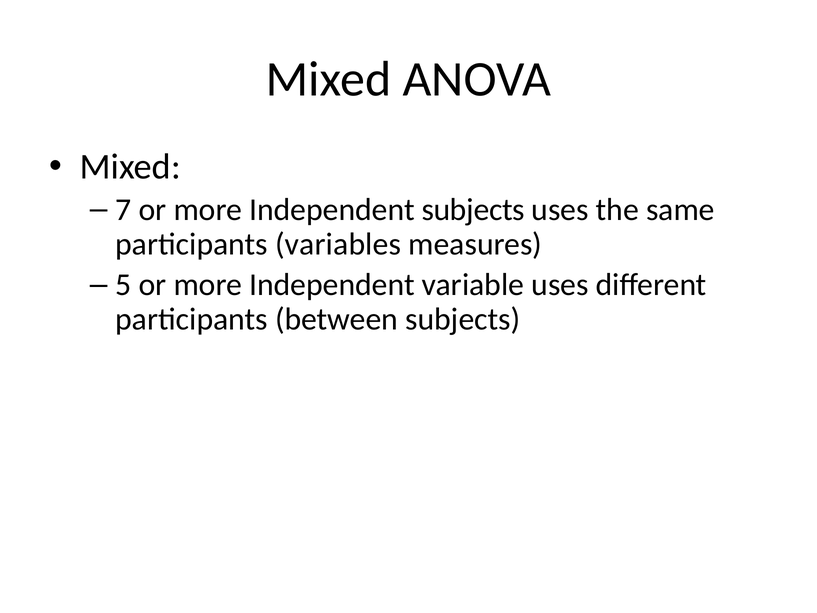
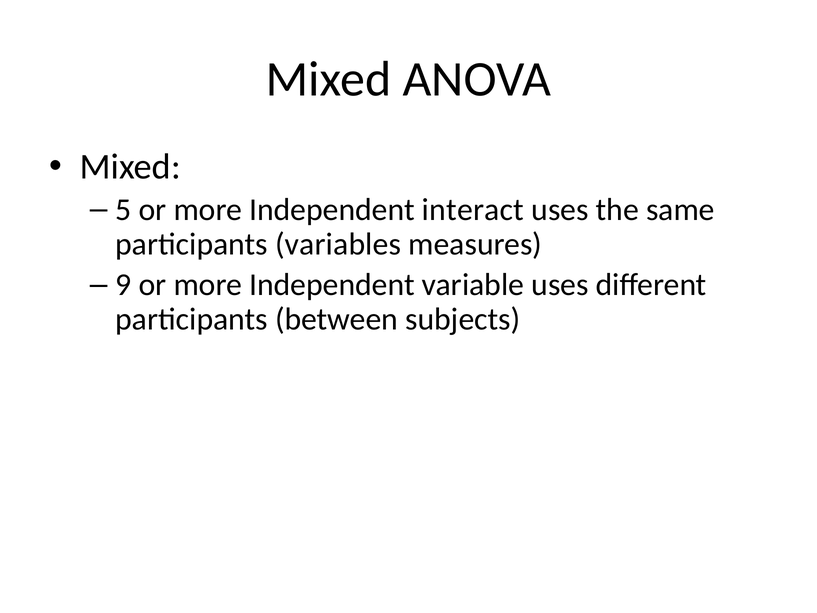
7: 7 -> 5
Independent subjects: subjects -> interact
5: 5 -> 9
